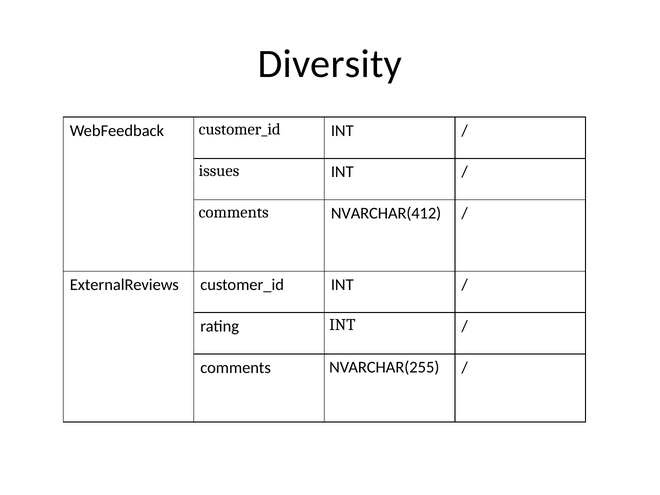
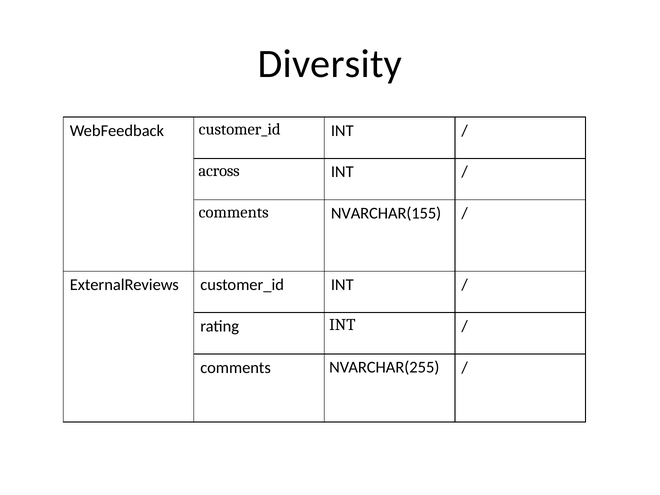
issues: issues -> across
NVARCHAR(412: NVARCHAR(412 -> NVARCHAR(155
